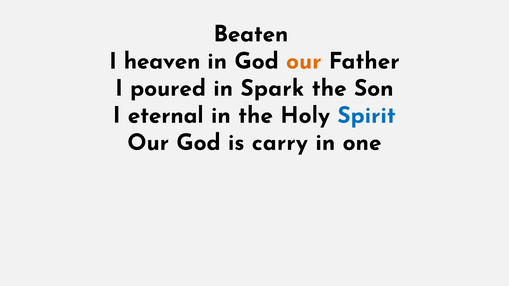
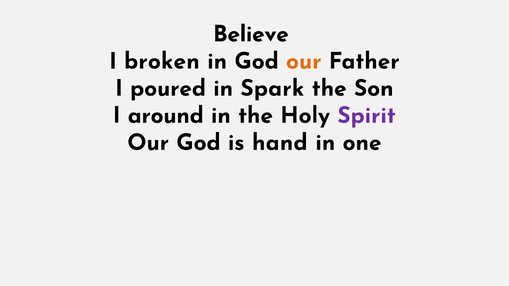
Beaten: Beaten -> Believe
heaven: heaven -> broken
eternal: eternal -> around
Spirit colour: blue -> purple
carry: carry -> hand
